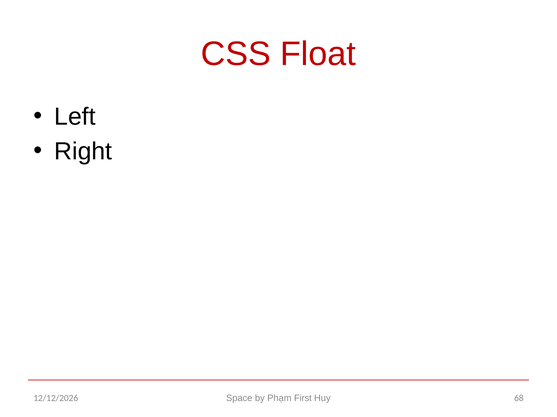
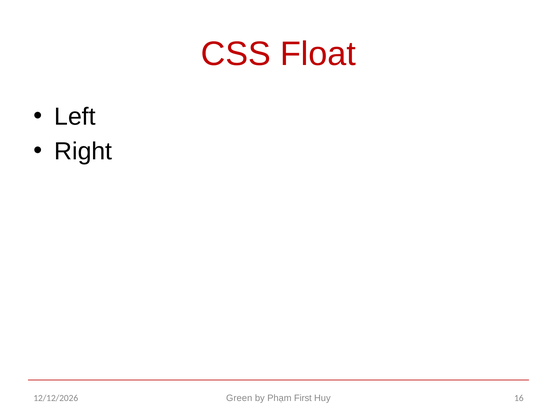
Space: Space -> Green
68: 68 -> 16
